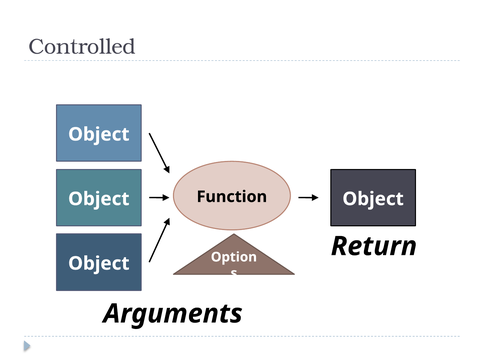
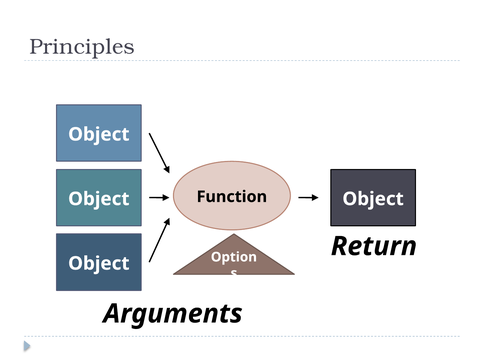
Controlled: Controlled -> Principles
